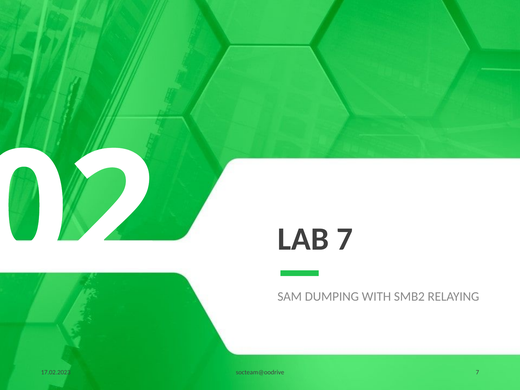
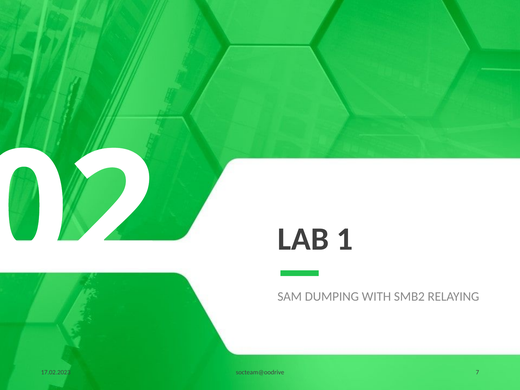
LAB 7: 7 -> 1
